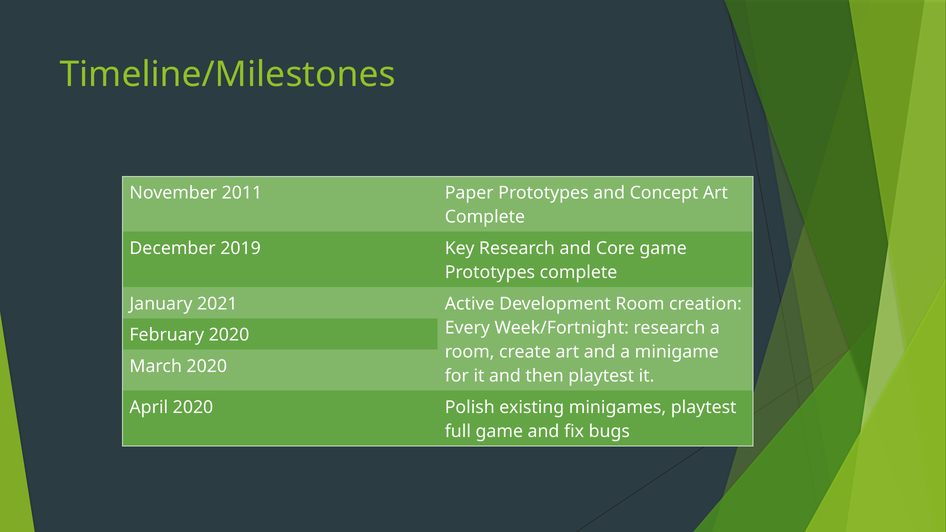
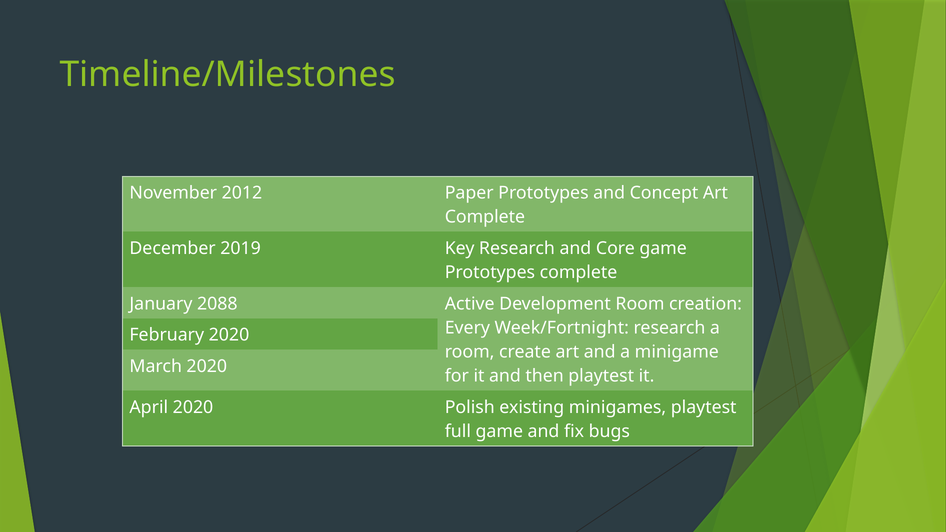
2011: 2011 -> 2012
2021: 2021 -> 2088
